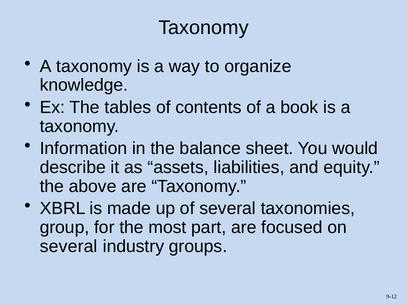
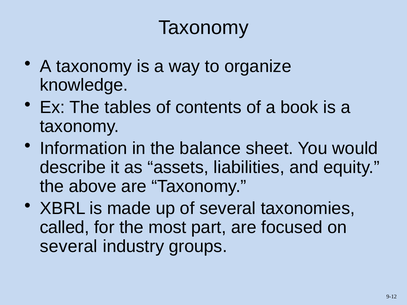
group: group -> called
